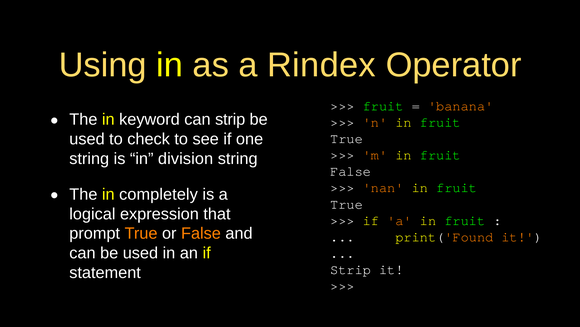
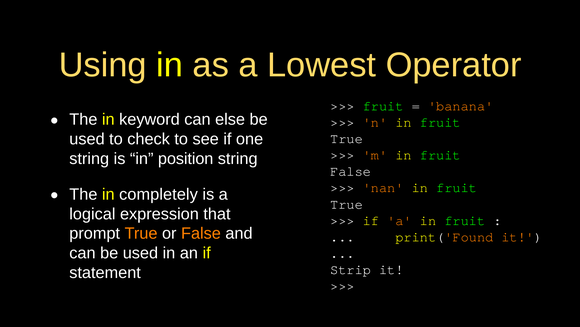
Rindex: Rindex -> Lowest
can strip: strip -> else
division: division -> position
